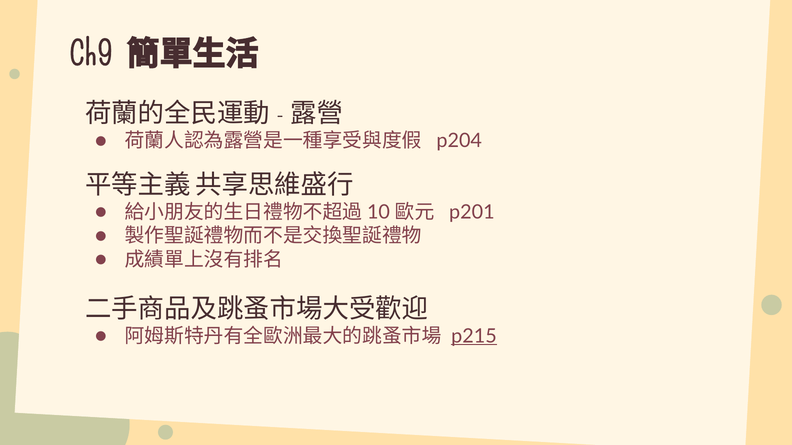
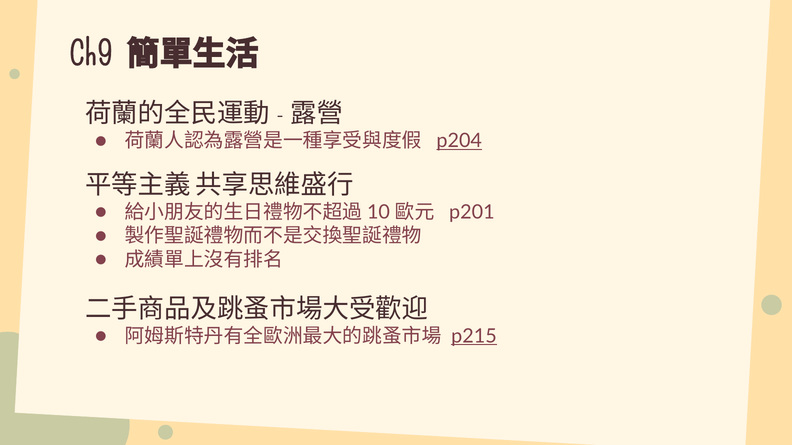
p204 underline: none -> present
